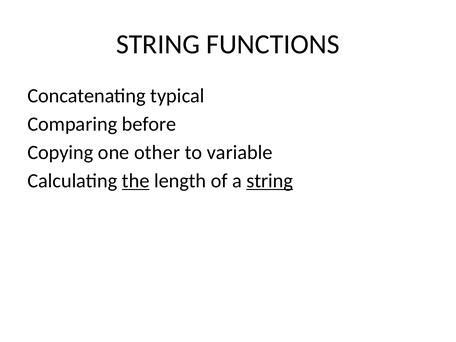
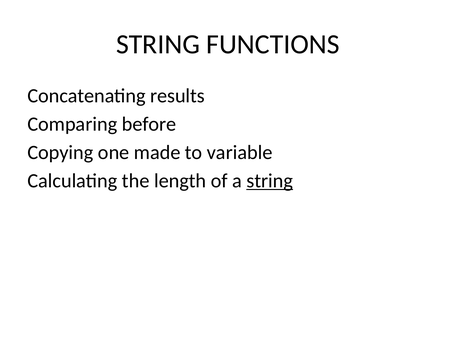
typical: typical -> results
other: other -> made
the underline: present -> none
